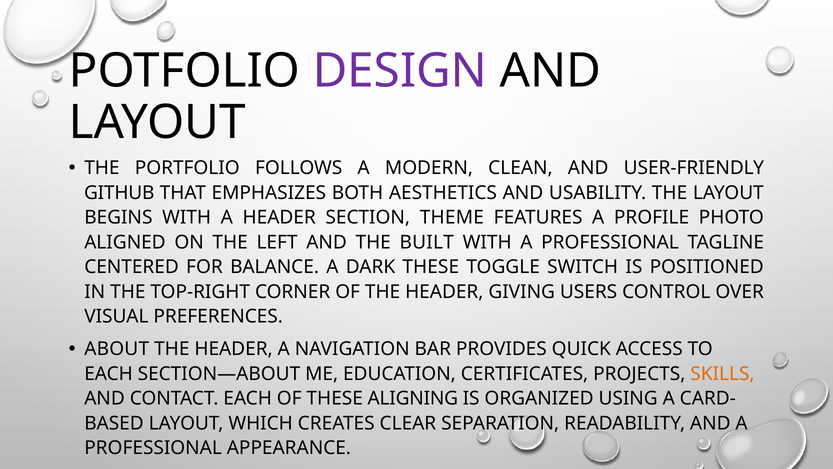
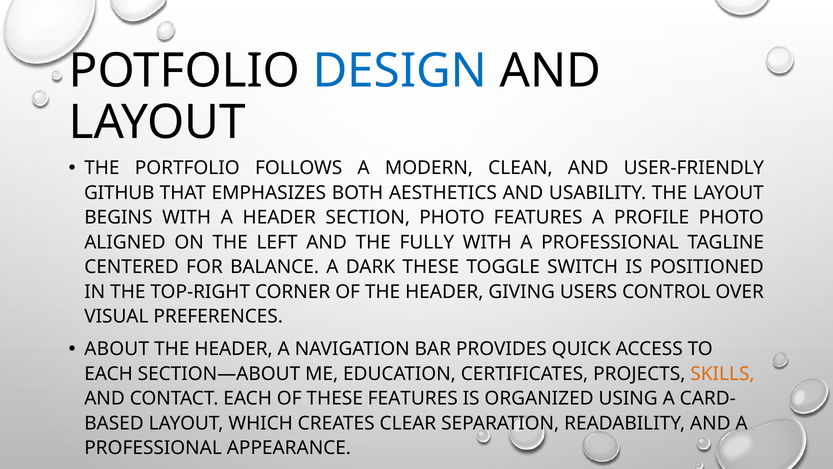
DESIGN colour: purple -> blue
SECTION THEME: THEME -> PHOTO
BUILT: BUILT -> FULLY
THESE ALIGNING: ALIGNING -> FEATURES
